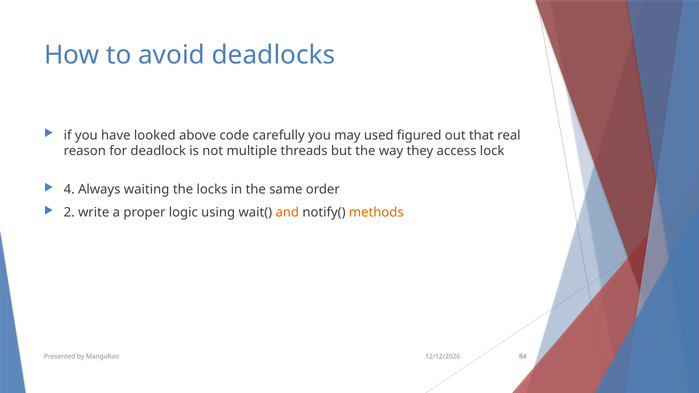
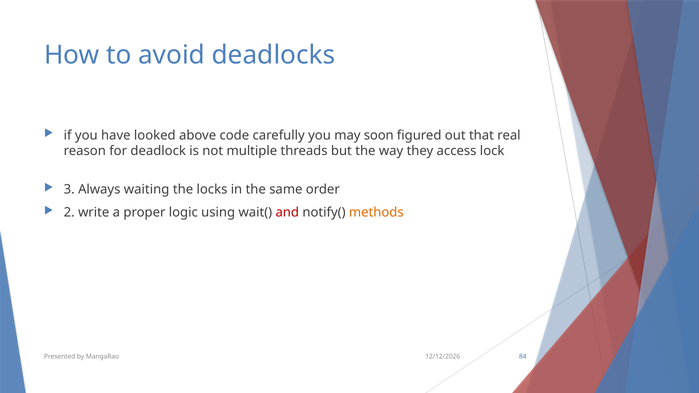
used: used -> soon
4: 4 -> 3
and colour: orange -> red
